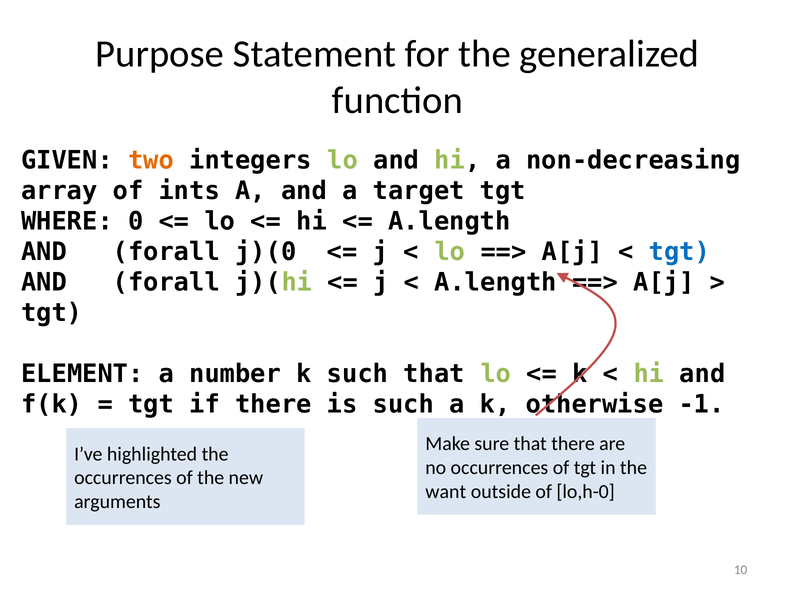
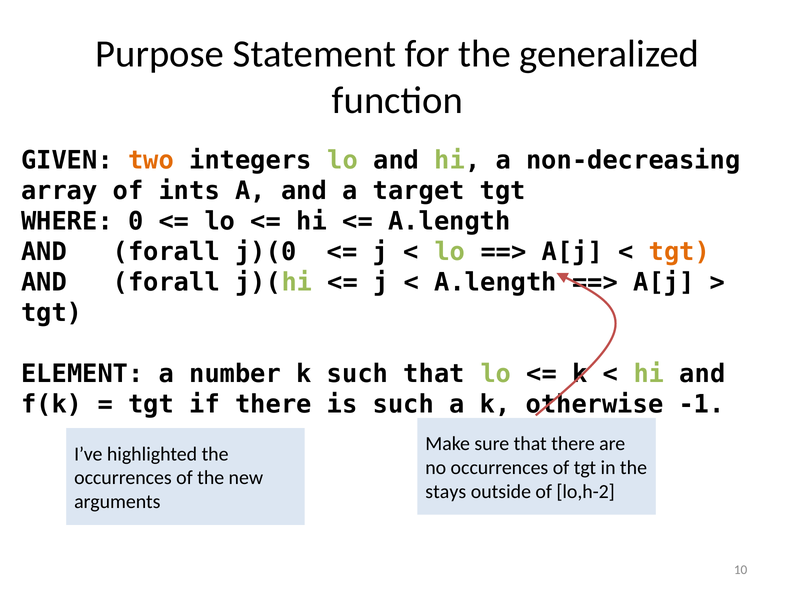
tgt at (679, 251) colour: blue -> orange
want: want -> stays
lo,h-0: lo,h-0 -> lo,h-2
